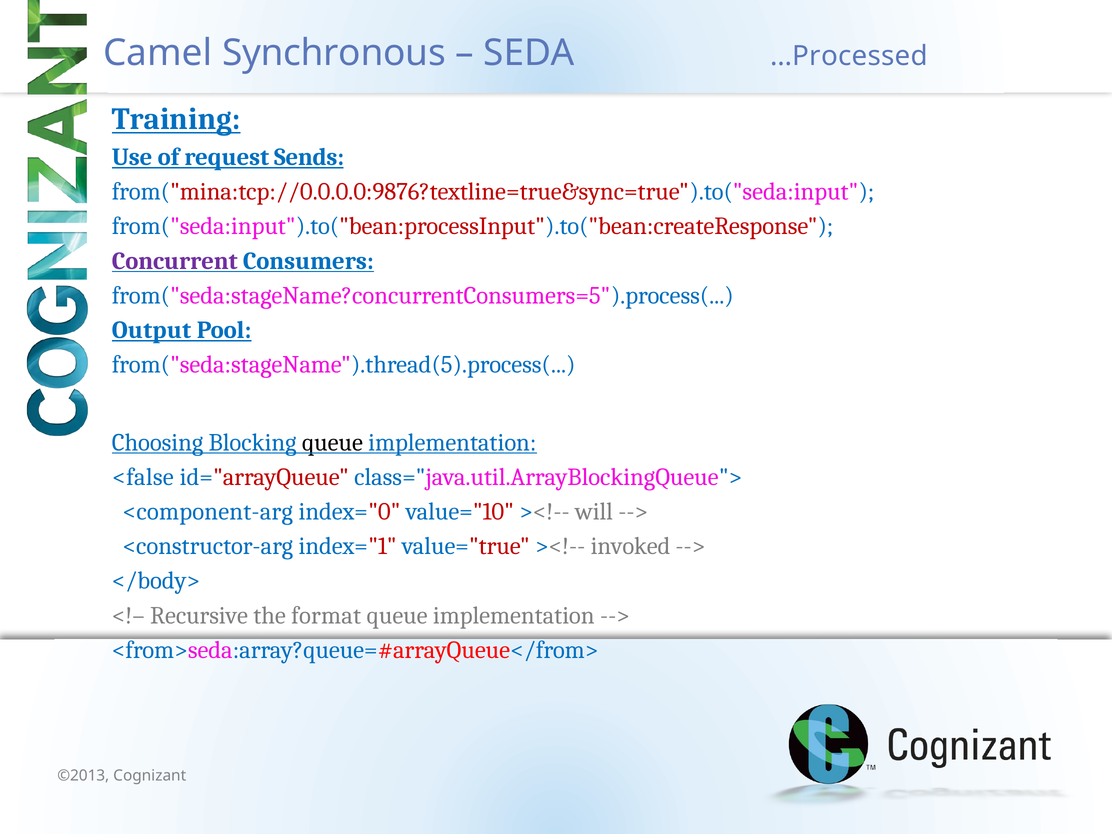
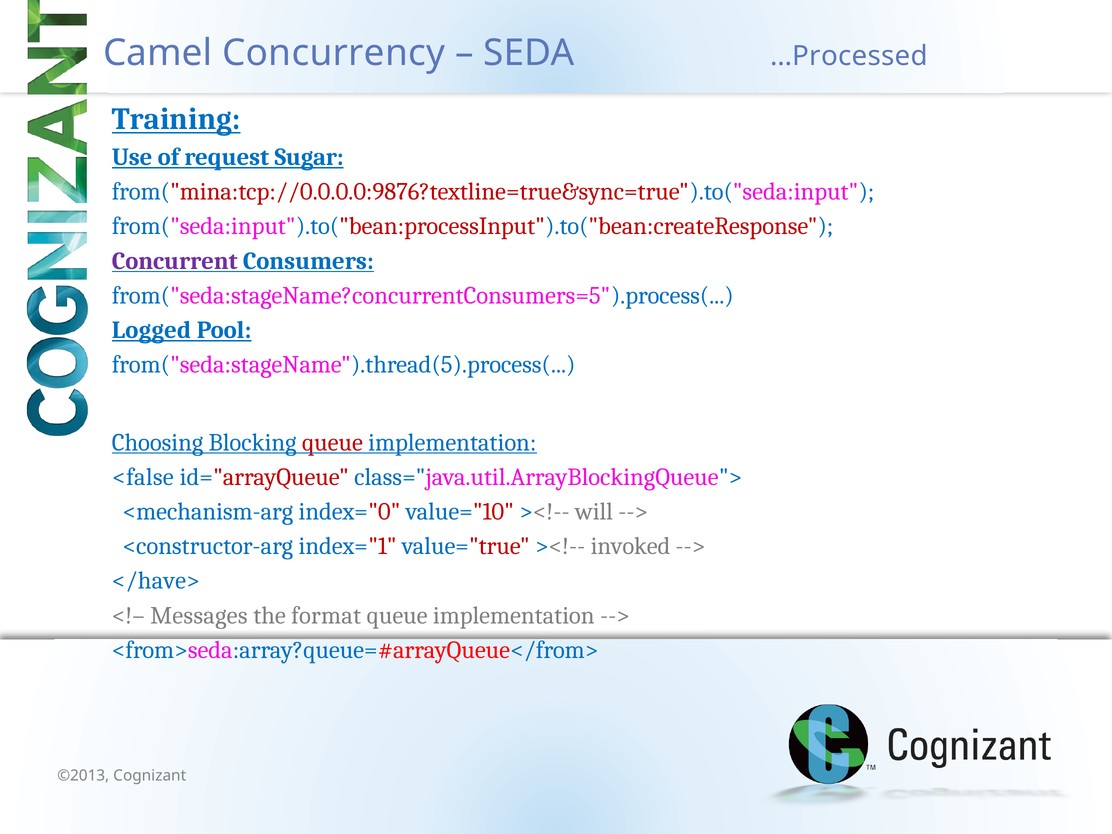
Synchronous: Synchronous -> Concurrency
Sends: Sends -> Sugar
Output: Output -> Logged
queue at (332, 442) colour: black -> red
<component-arg: <component-arg -> <mechanism-arg
</body>: </body> -> </have>
Recursive: Recursive -> Messages
